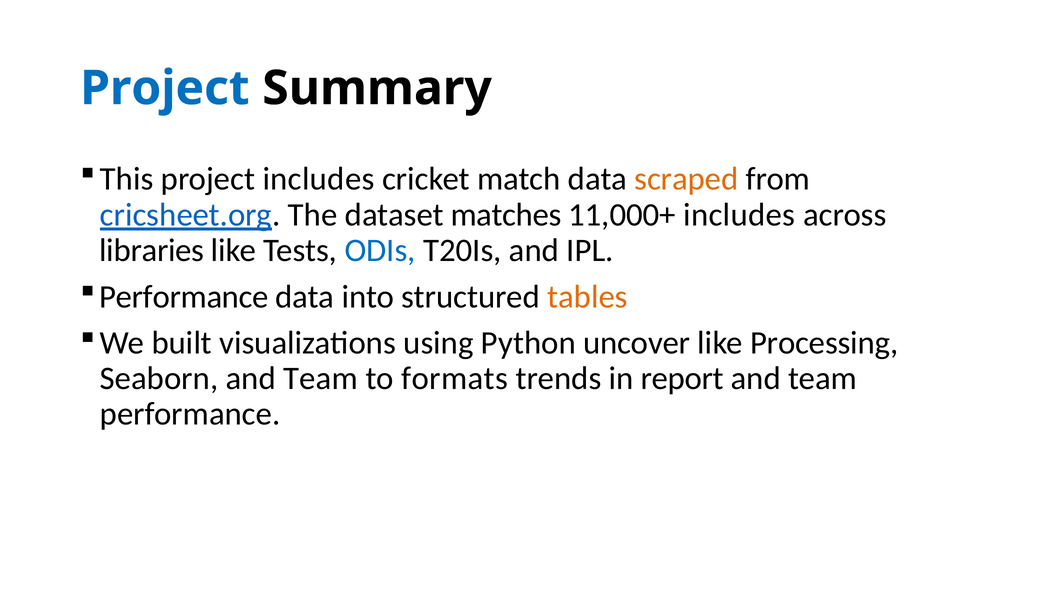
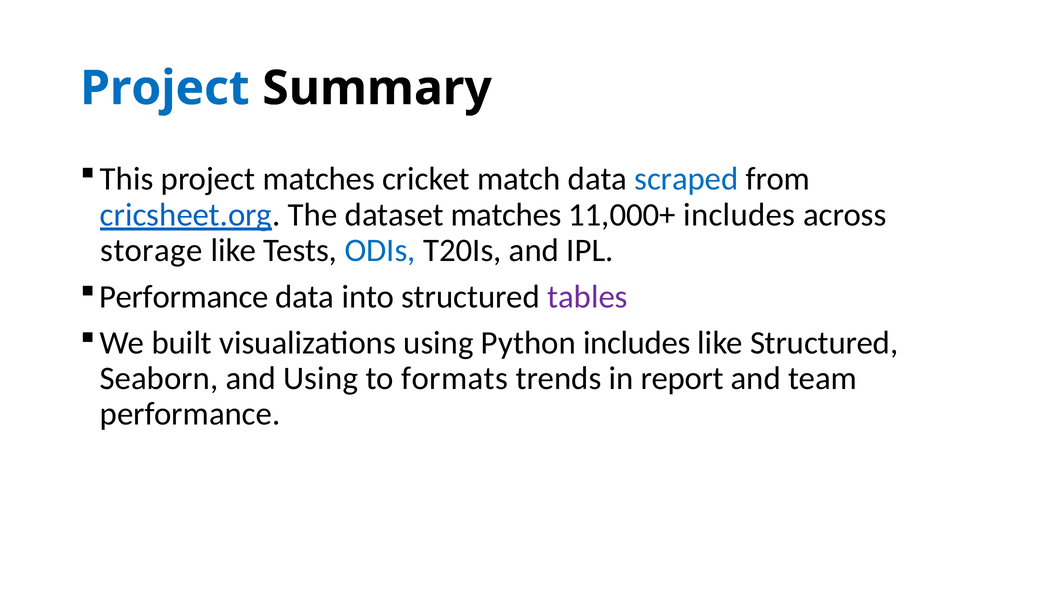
project includes: includes -> matches
scraped colour: orange -> blue
libraries: libraries -> storage
tables colour: orange -> purple
Python uncover: uncover -> includes
like Processing: Processing -> Structured
Seaborn and Team: Team -> Using
